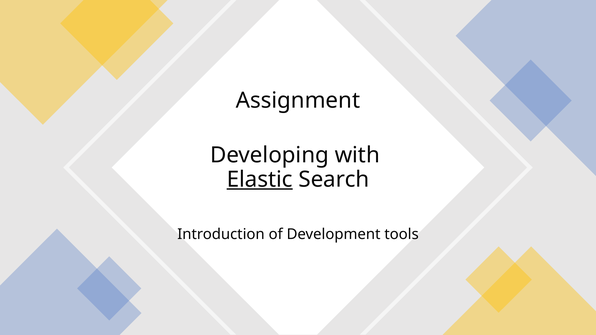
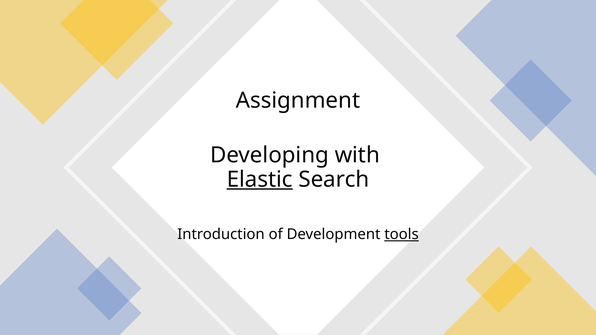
tools underline: none -> present
